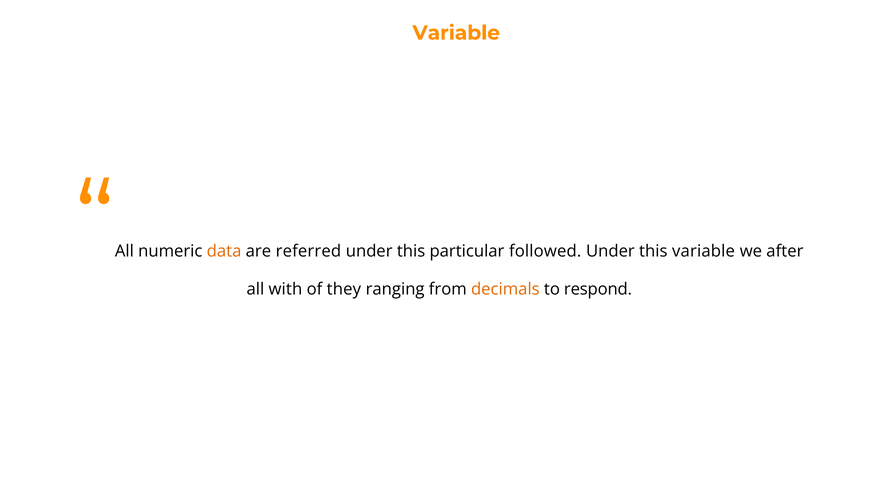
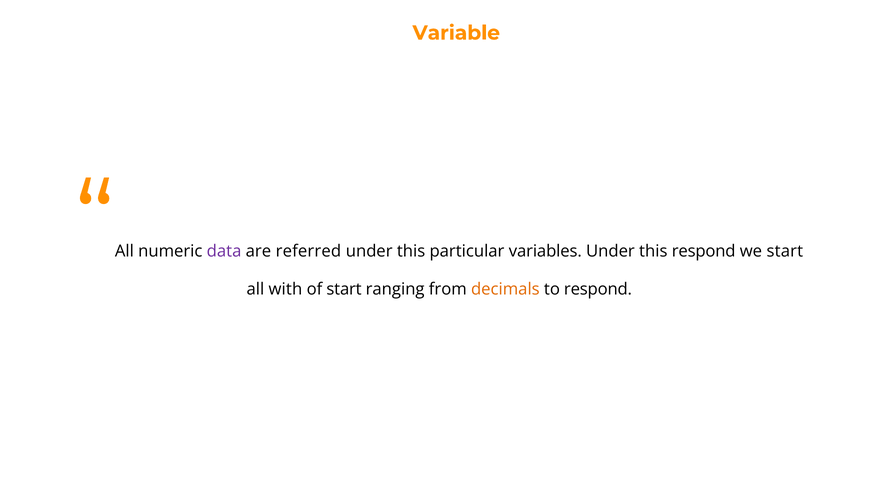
data colour: orange -> purple
followed: followed -> variables
this variable: variable -> respond
we after: after -> start
of they: they -> start
